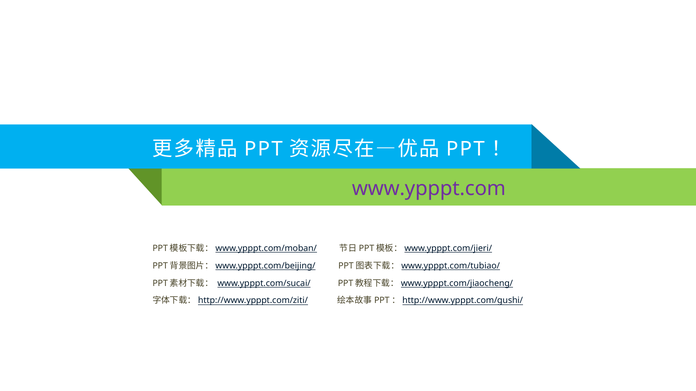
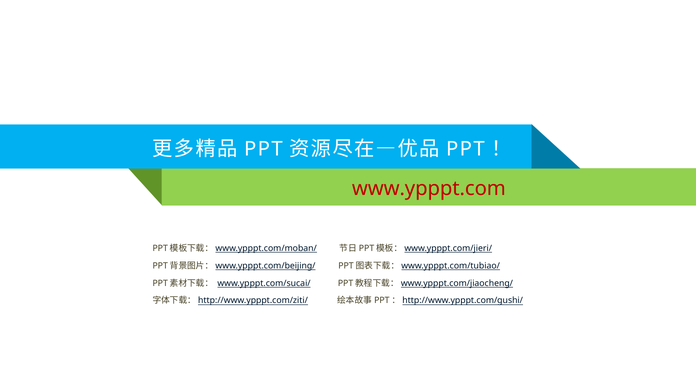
www.ypppt.com colour: purple -> red
